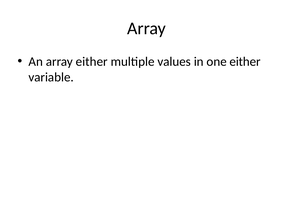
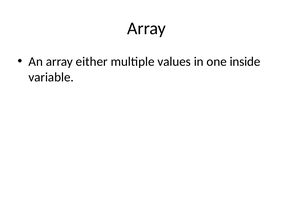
one either: either -> inside
